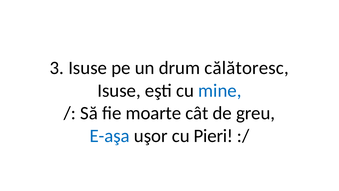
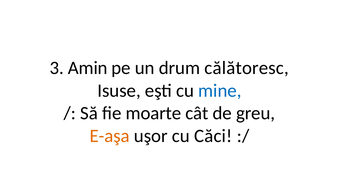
3 Isuse: Isuse -> Amin
E-aşa colour: blue -> orange
Pieri: Pieri -> Căci
